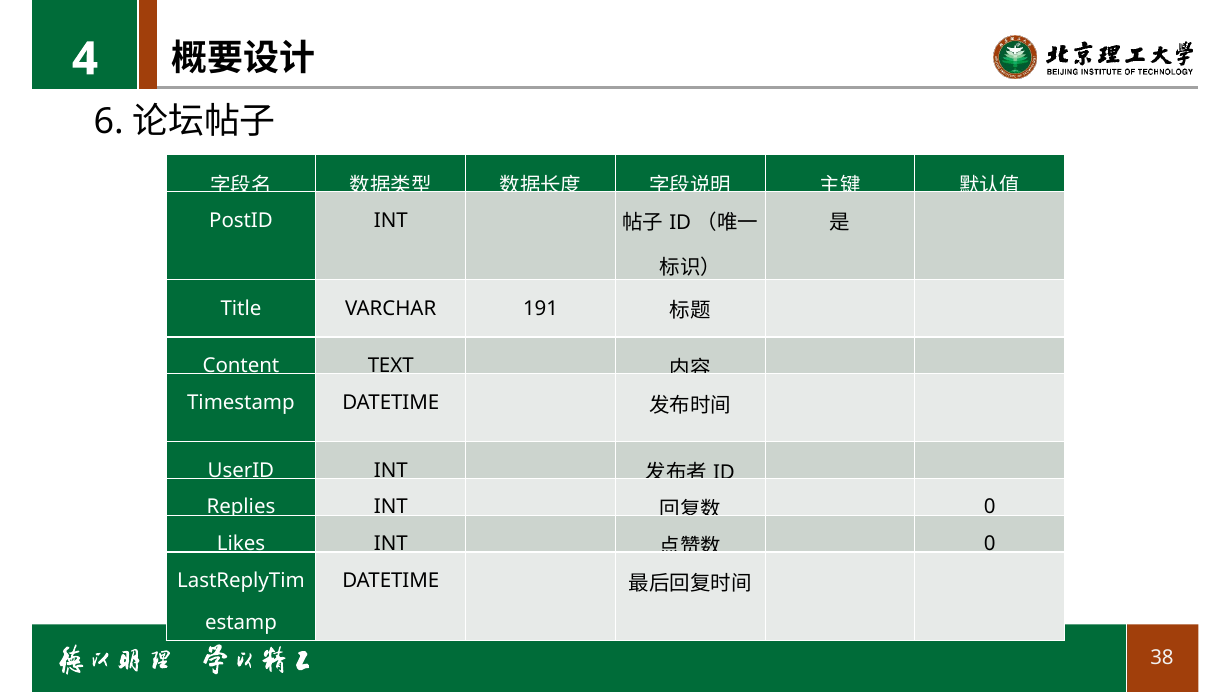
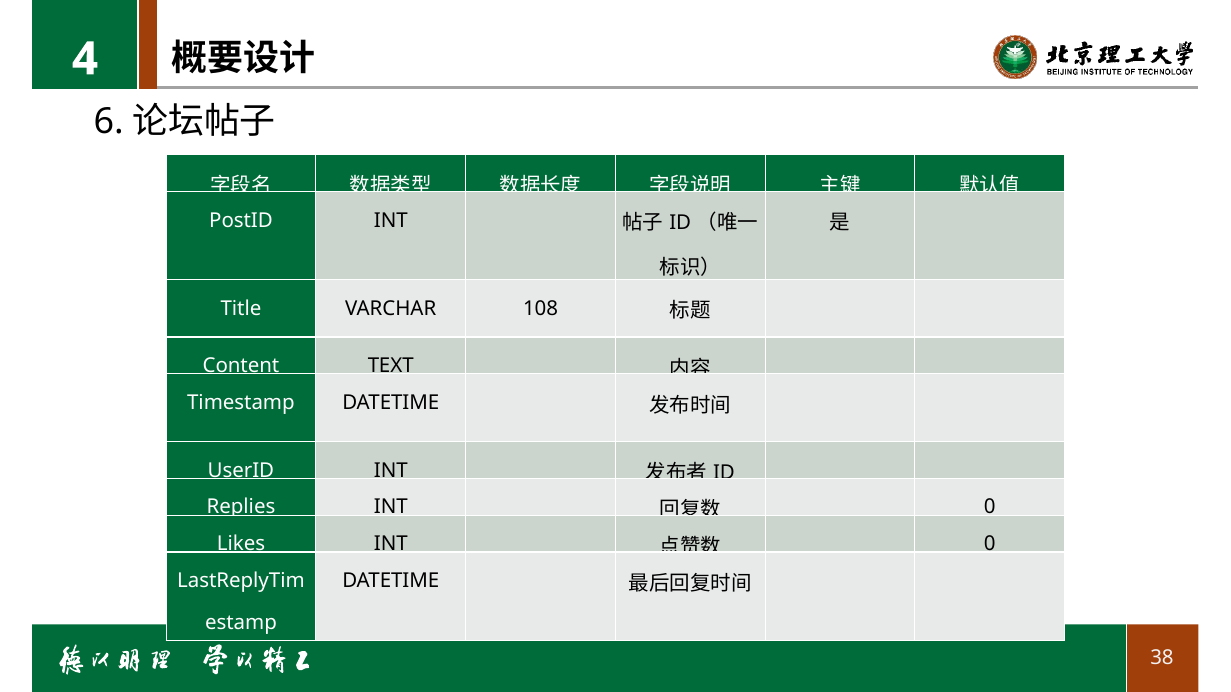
191: 191 -> 108
